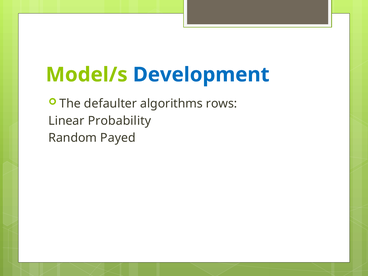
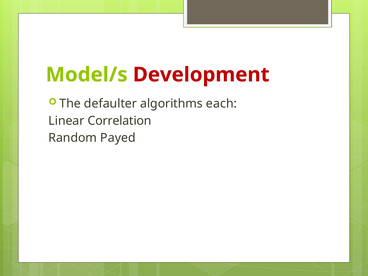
Development colour: blue -> red
rows: rows -> each
Probability: Probability -> Correlation
